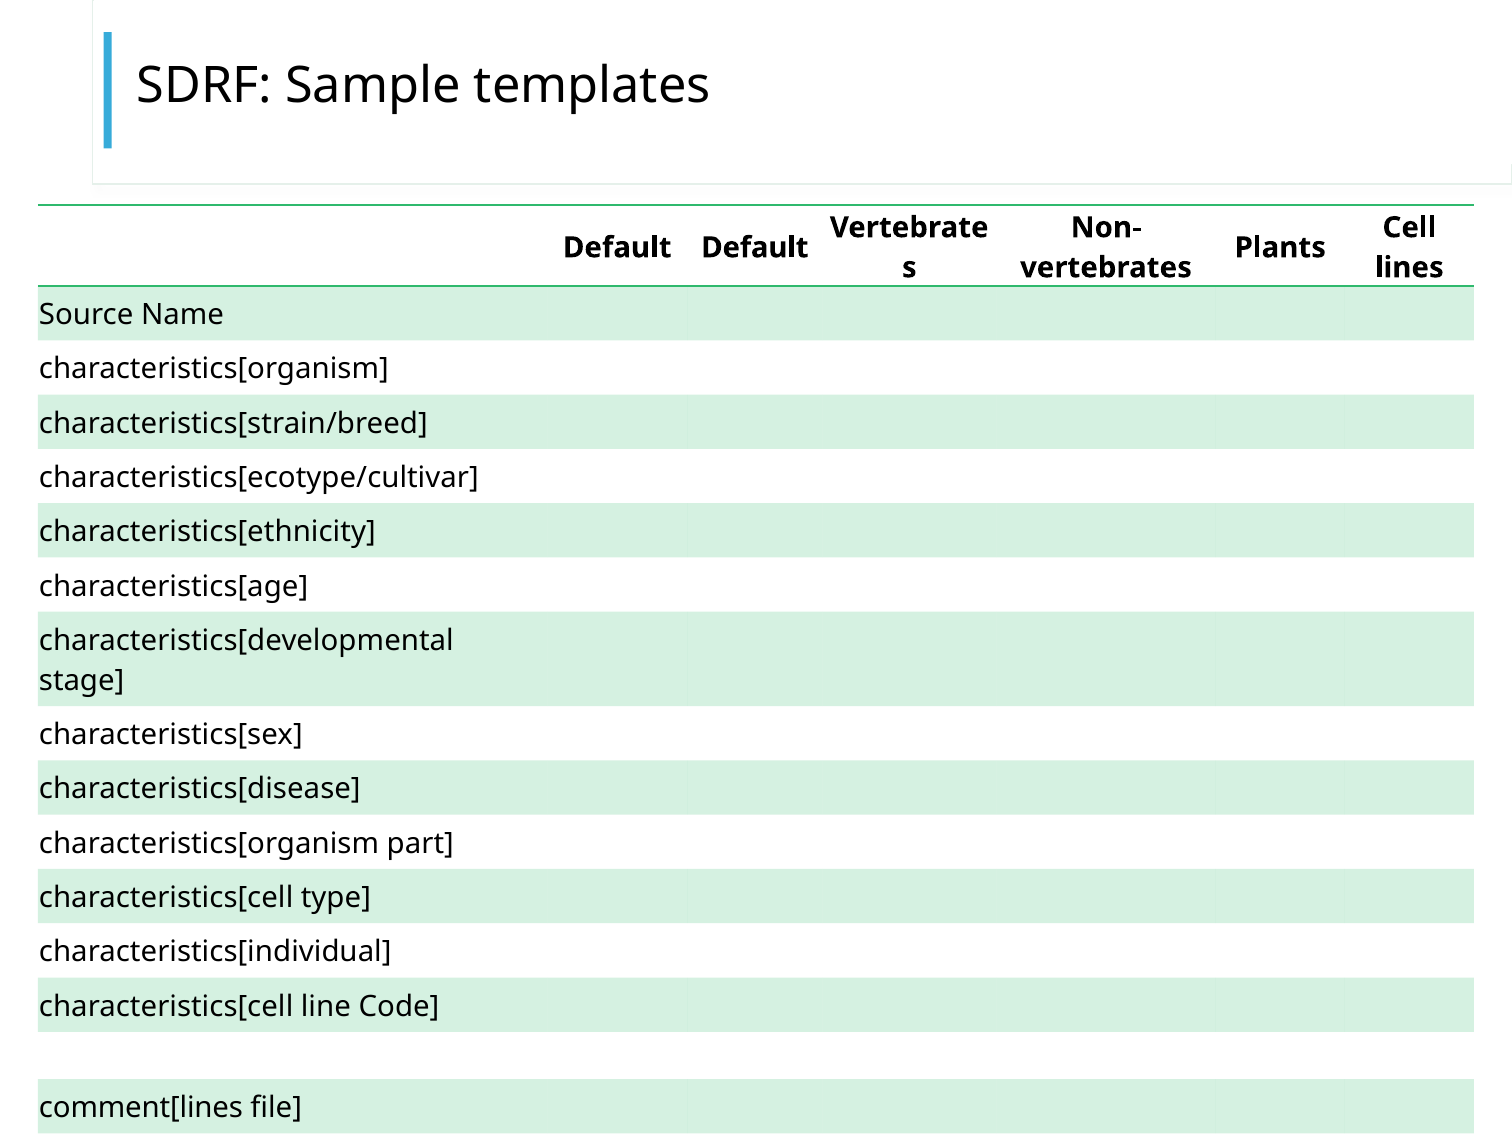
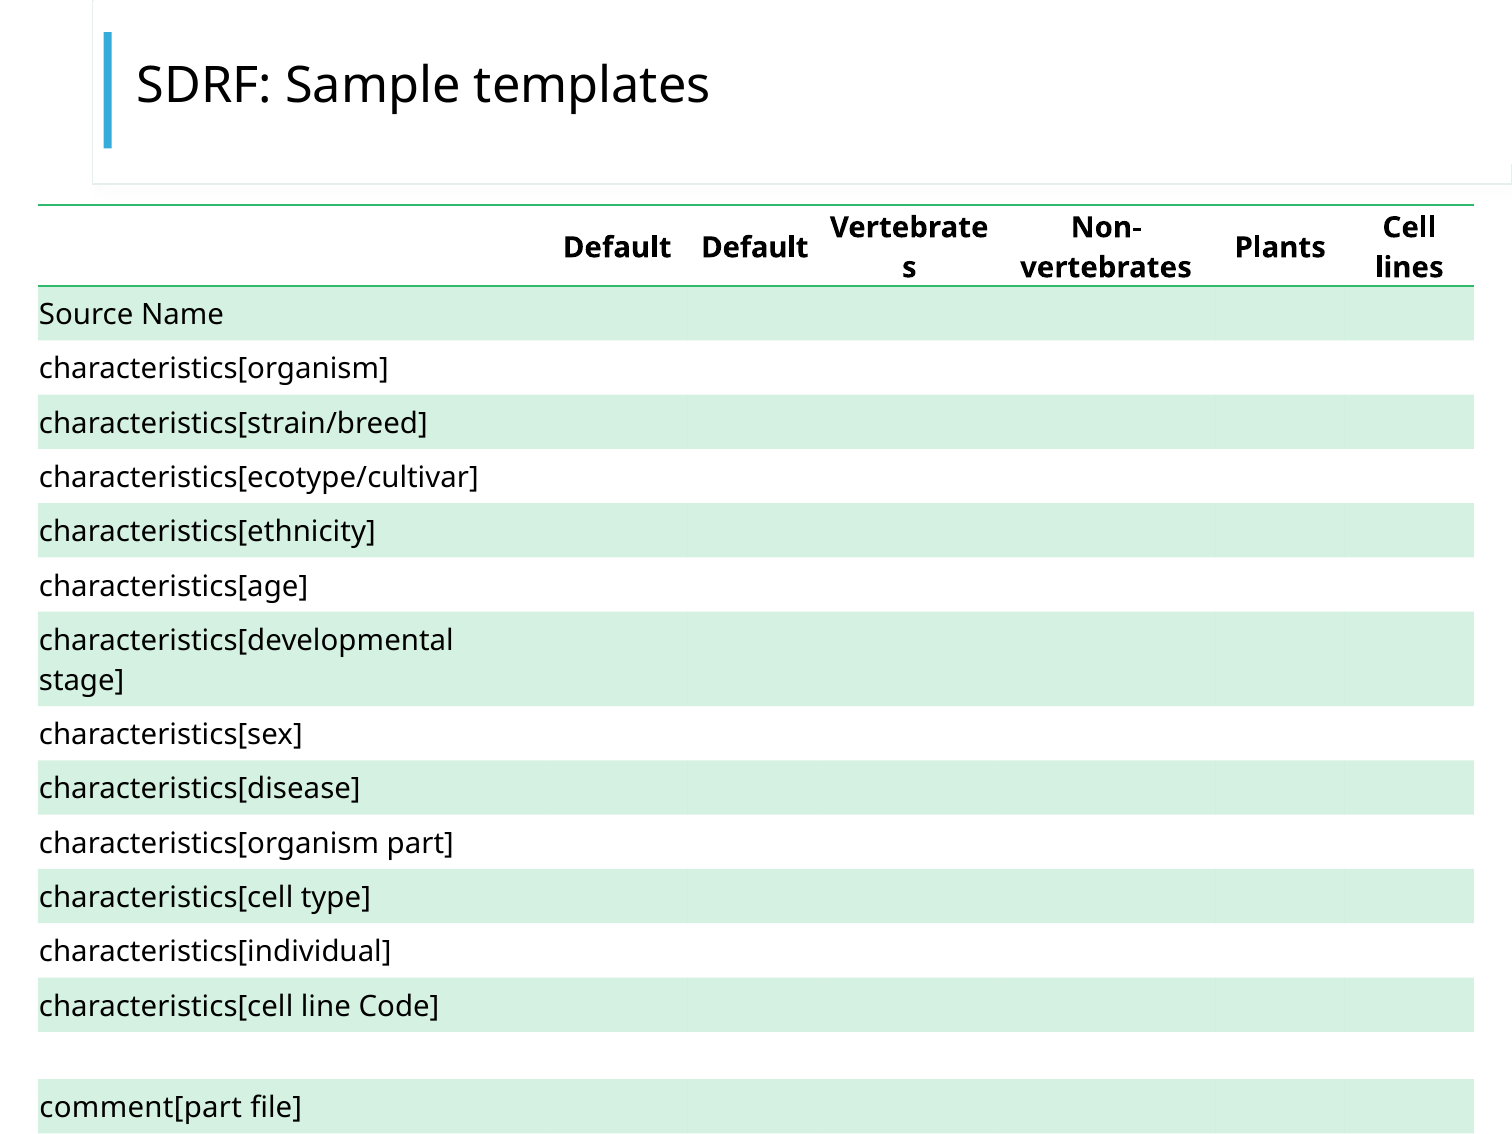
comment[lines: comment[lines -> comment[part
